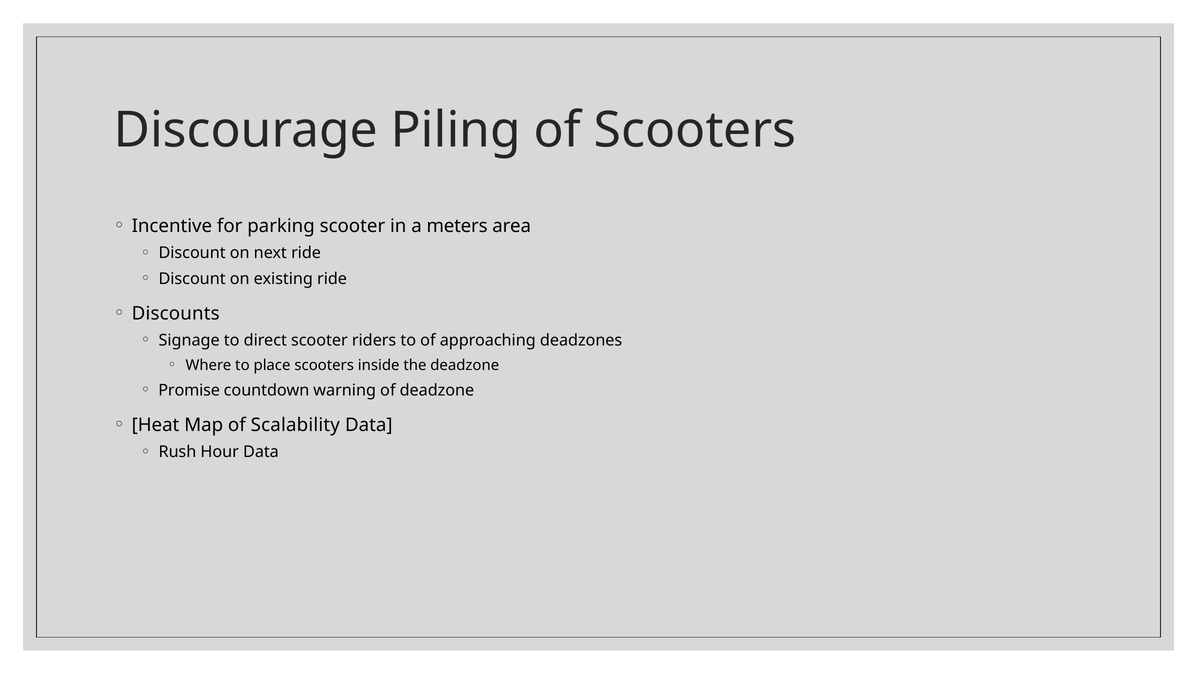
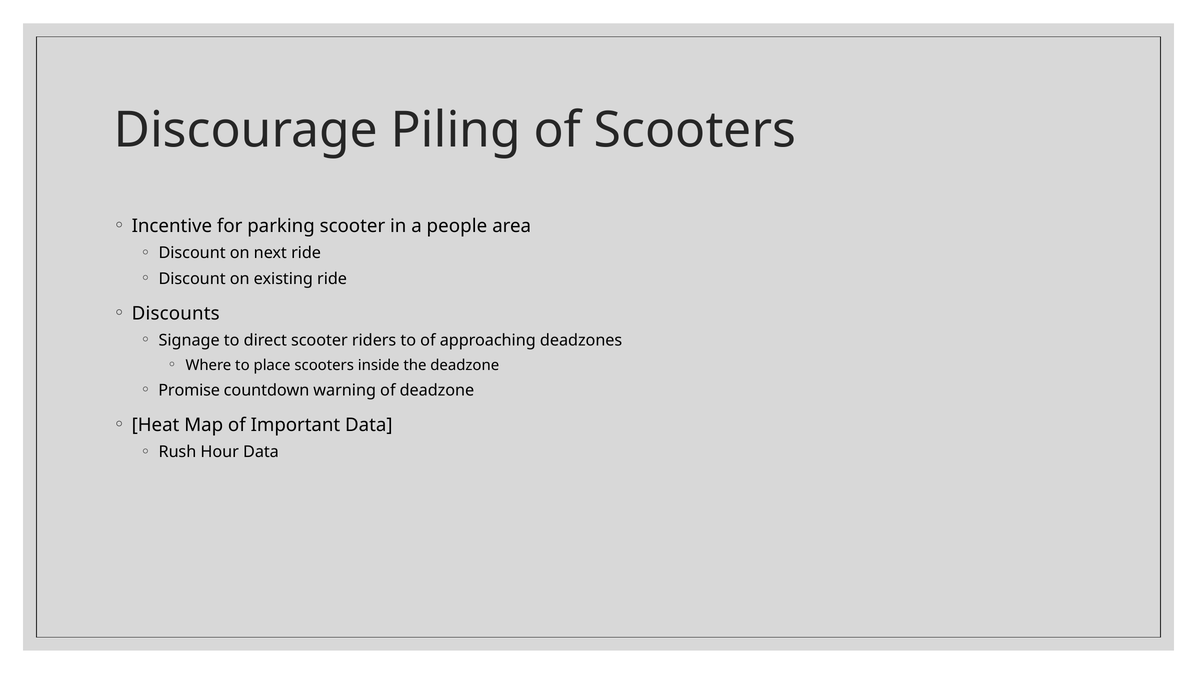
meters: meters -> people
Scalability: Scalability -> Important
